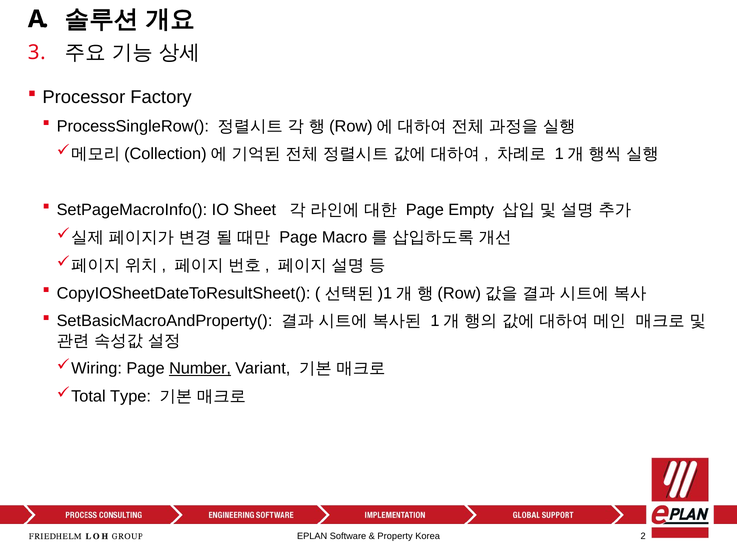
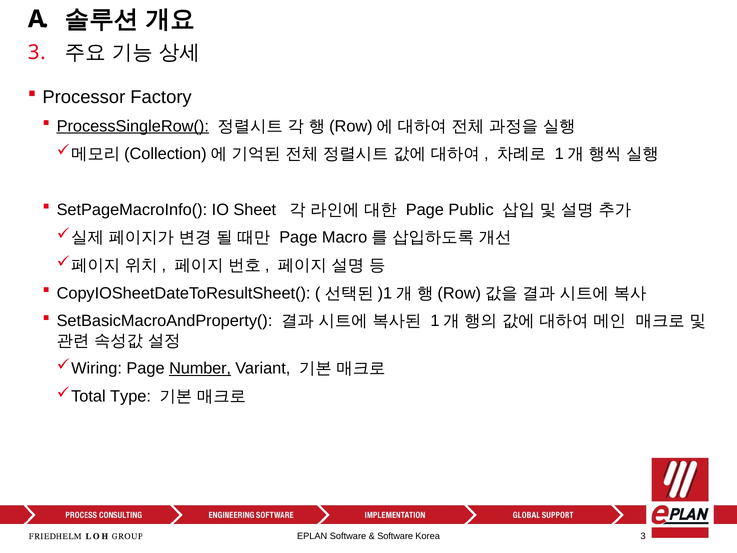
ProcessSingleRow( underline: none -> present
Empty: Empty -> Public
Property at (395, 536): Property -> Software
Korea 2: 2 -> 3
